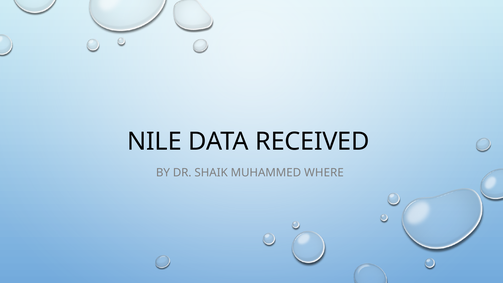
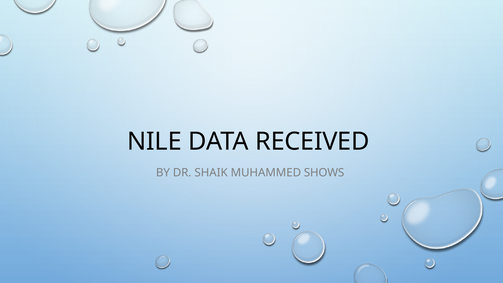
WHERE: WHERE -> SHOWS
